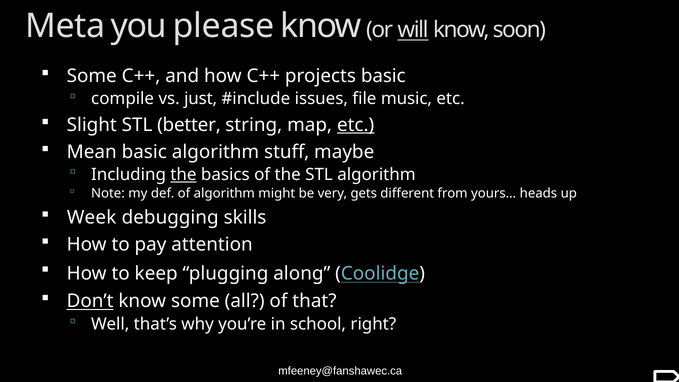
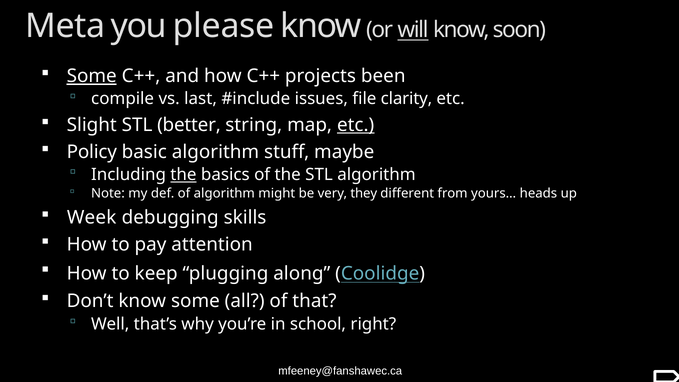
Some at (92, 76) underline: none -> present
projects basic: basic -> been
just: just -> last
music: music -> clarity
Mean: Mean -> Policy
gets: gets -> they
Don’t underline: present -> none
